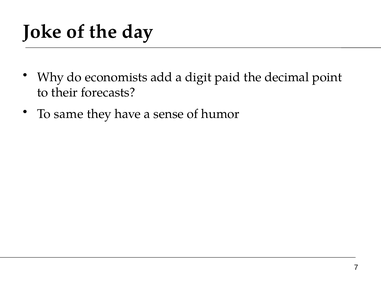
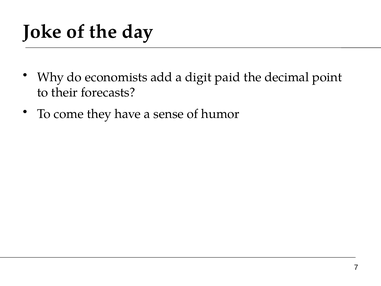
same: same -> come
